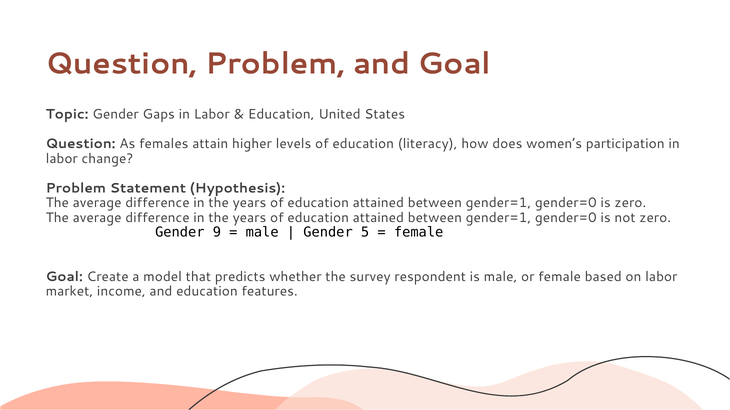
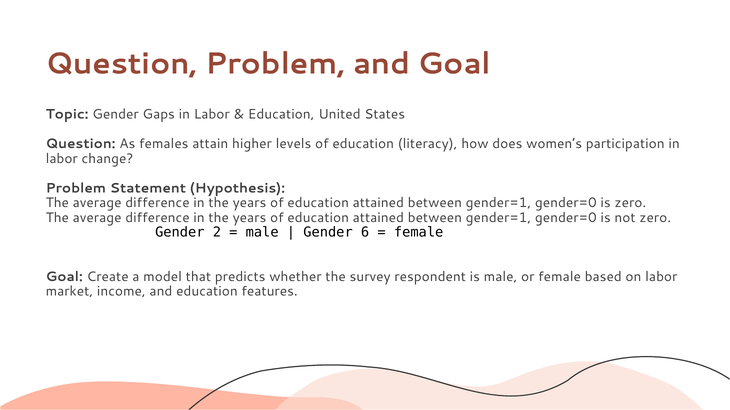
9: 9 -> 2
5: 5 -> 6
